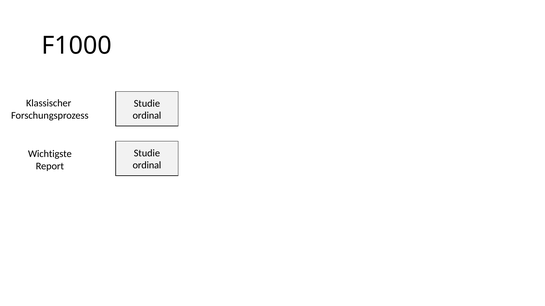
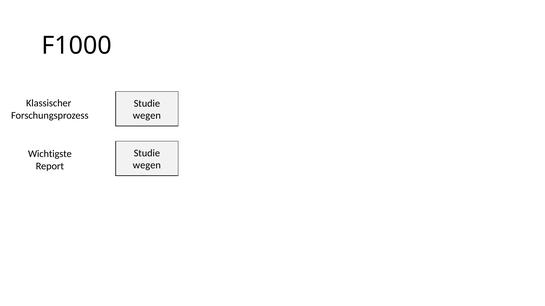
ordinal at (147, 116): ordinal -> wegen
ordinal at (147, 166): ordinal -> wegen
